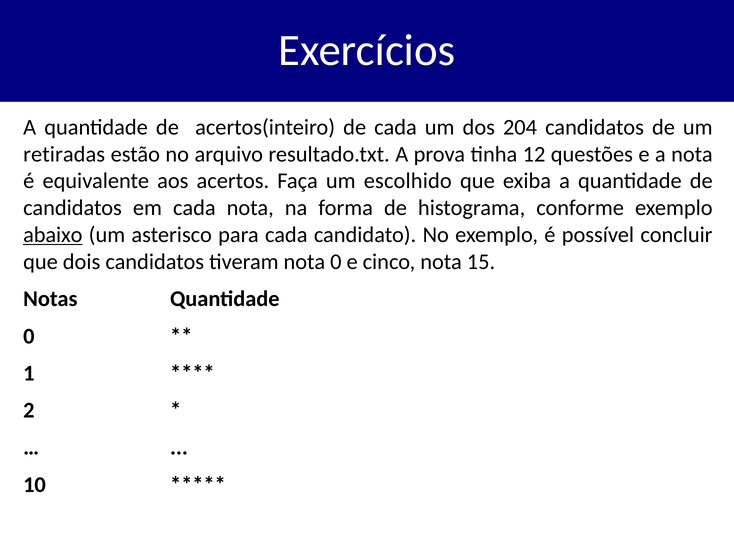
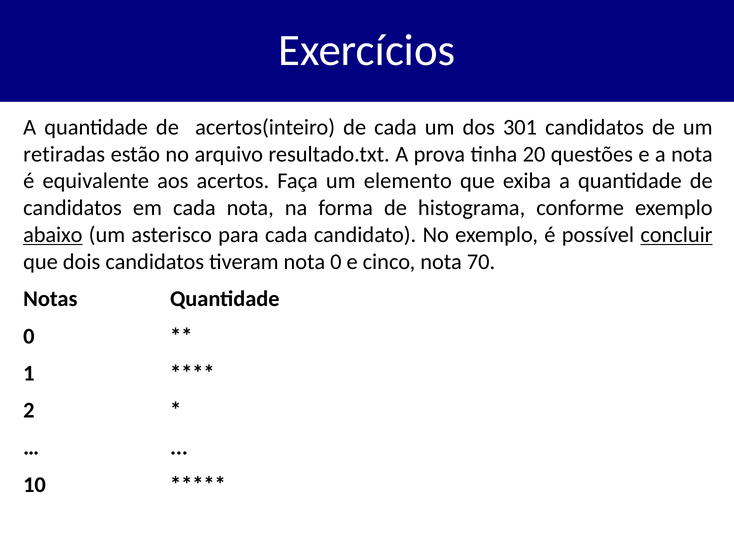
204: 204 -> 301
12: 12 -> 20
escolhido: escolhido -> elemento
concluir underline: none -> present
15: 15 -> 70
